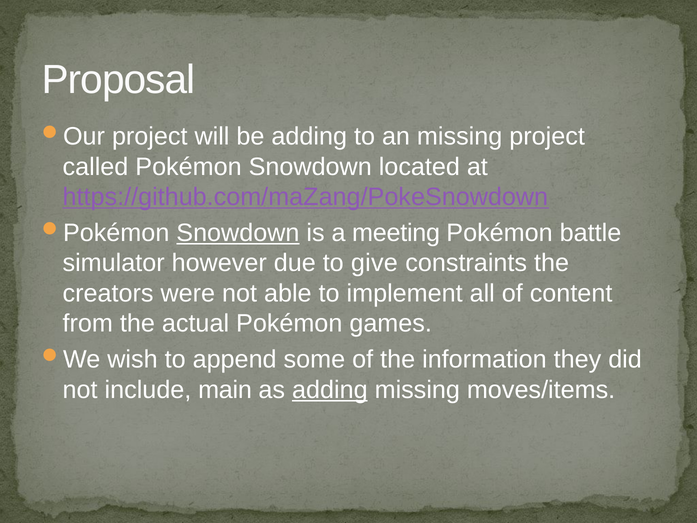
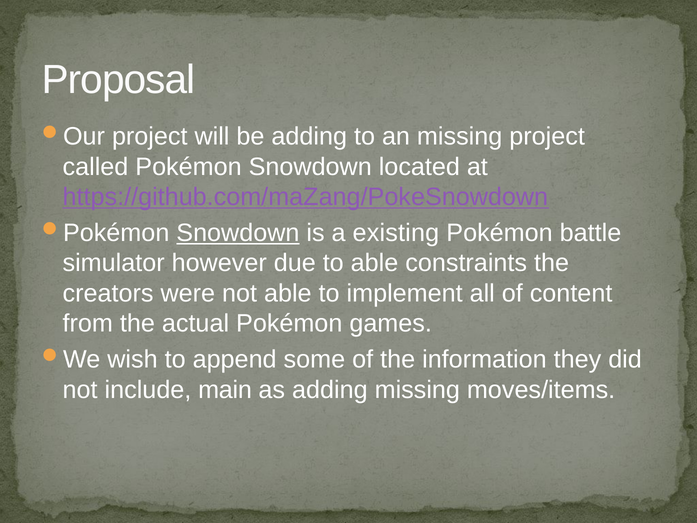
meeting: meeting -> existing
to give: give -> able
adding at (330, 390) underline: present -> none
